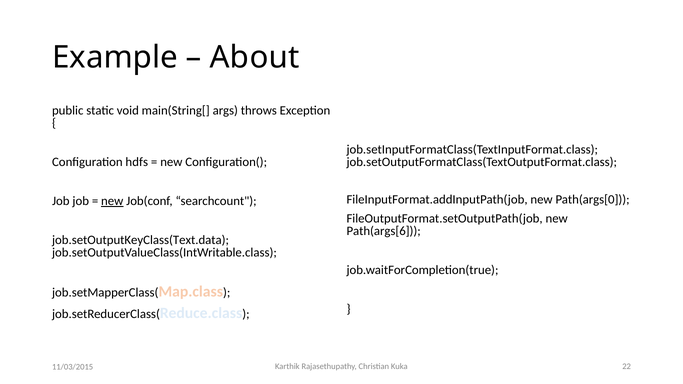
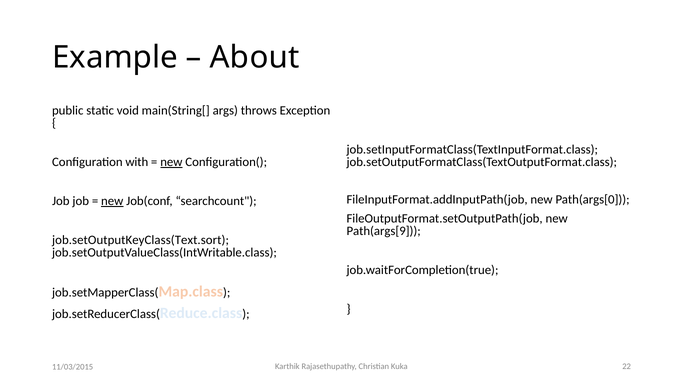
hdfs: hdfs -> with
new at (171, 162) underline: none -> present
Path(args[6: Path(args[6 -> Path(args[9
job.setOutputKeyClass(Text.data: job.setOutputKeyClass(Text.data -> job.setOutputKeyClass(Text.sort
